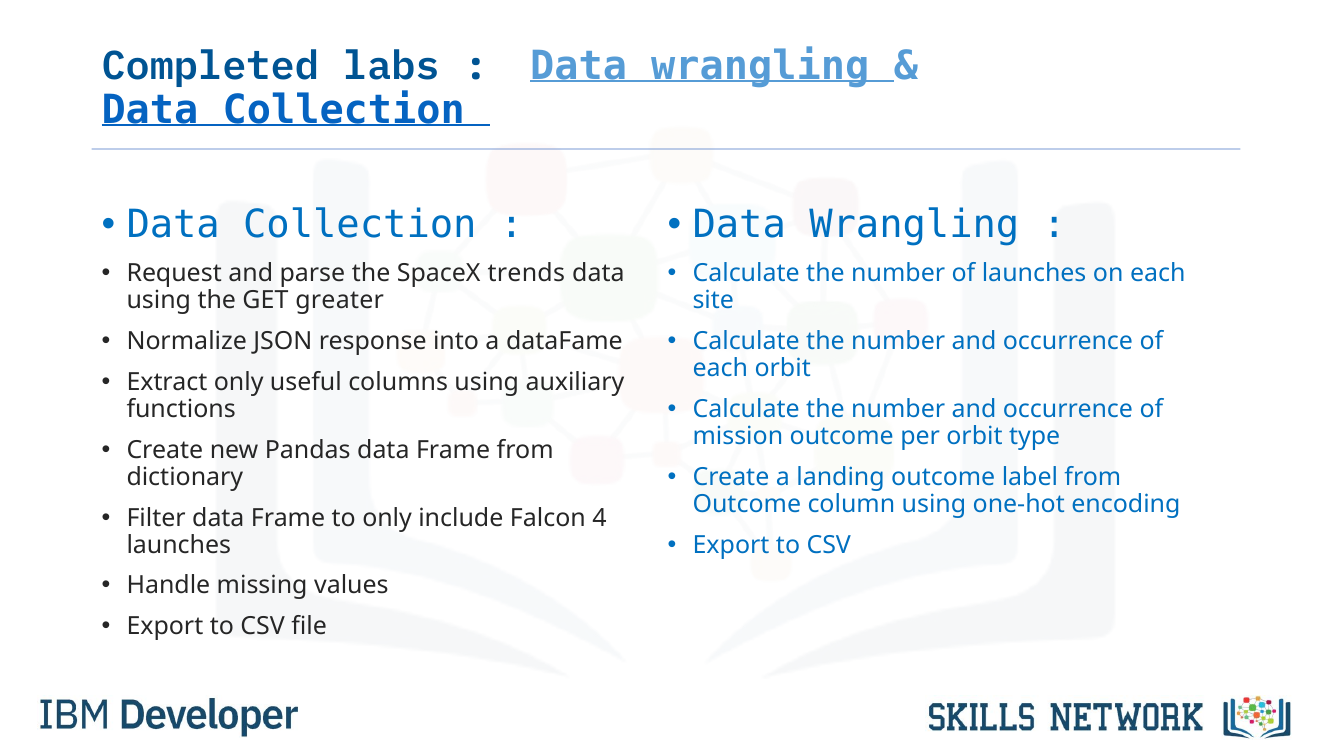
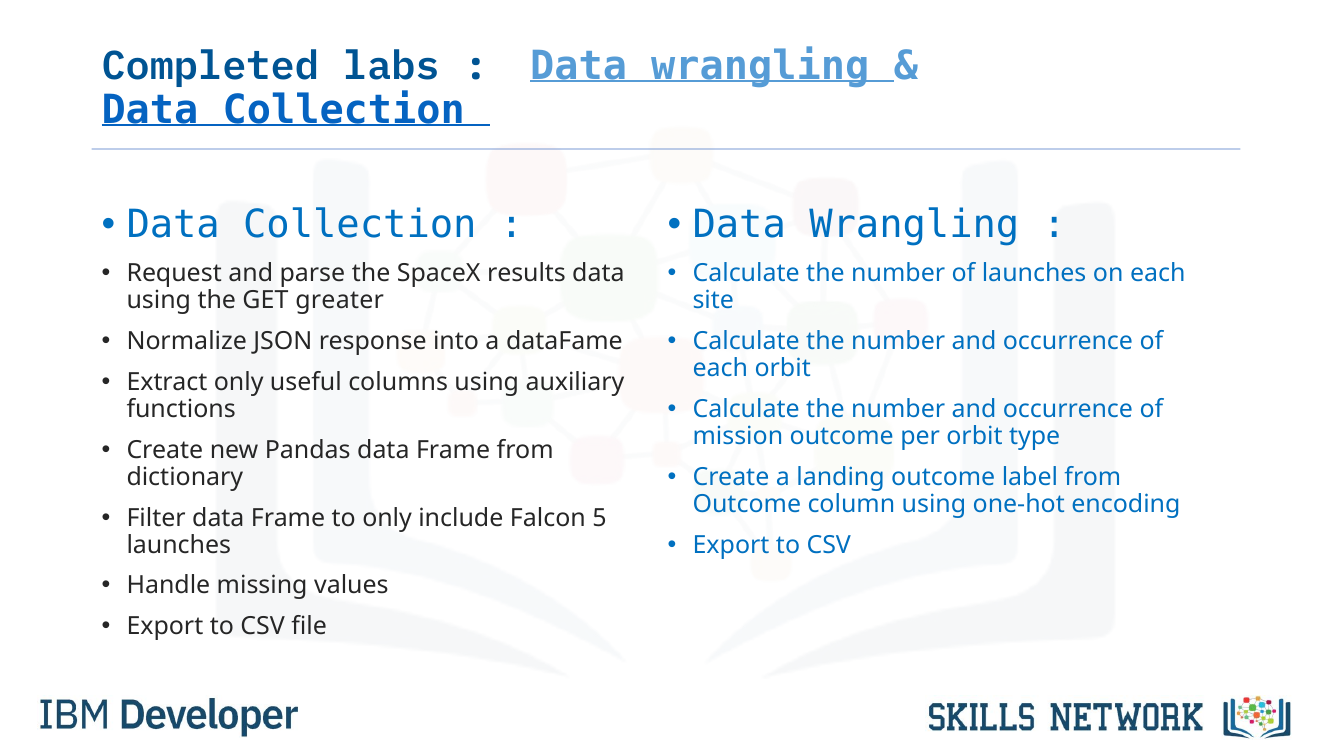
trends: trends -> results
4: 4 -> 5
